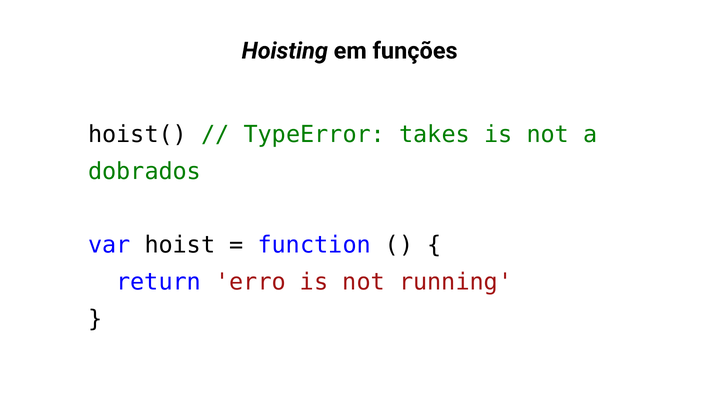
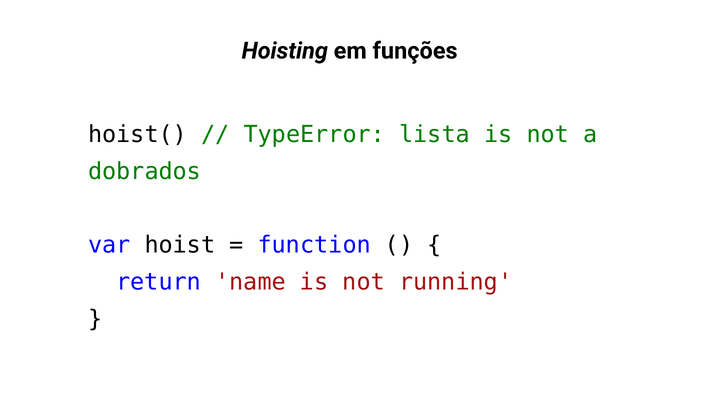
takes: takes -> lista
erro: erro -> name
